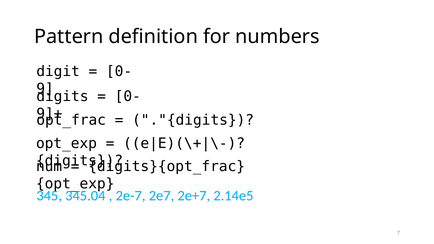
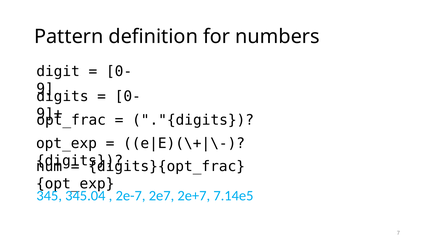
2.14e5: 2.14e5 -> 7.14e5
